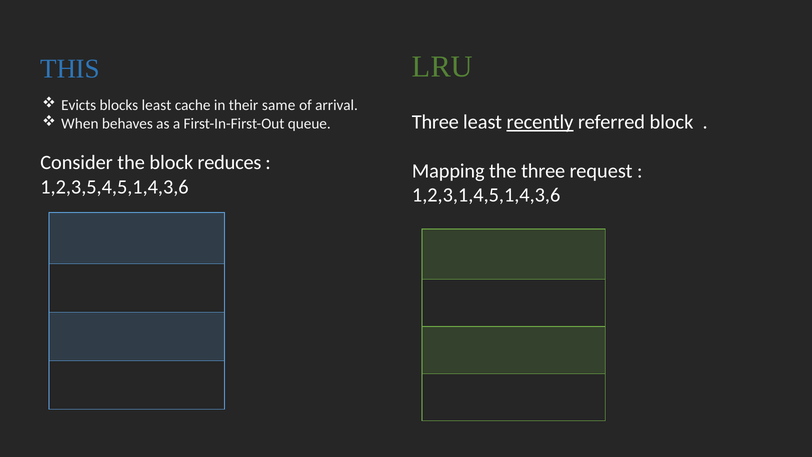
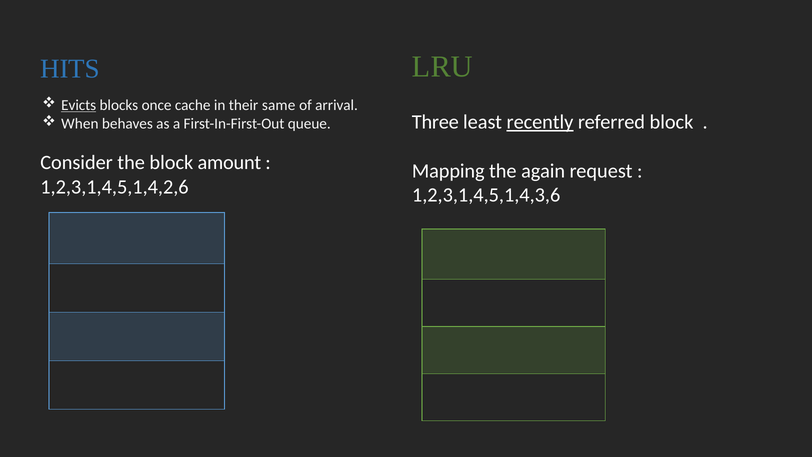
THIS: THIS -> HITS
Evicts underline: none -> present
blocks least: least -> once
reduces: reduces -> amount
the three: three -> again
1,2,3,5,4,5,1,4,3,6: 1,2,3,5,4,5,1,4,3,6 -> 1,2,3,1,4,5,1,4,2,6
